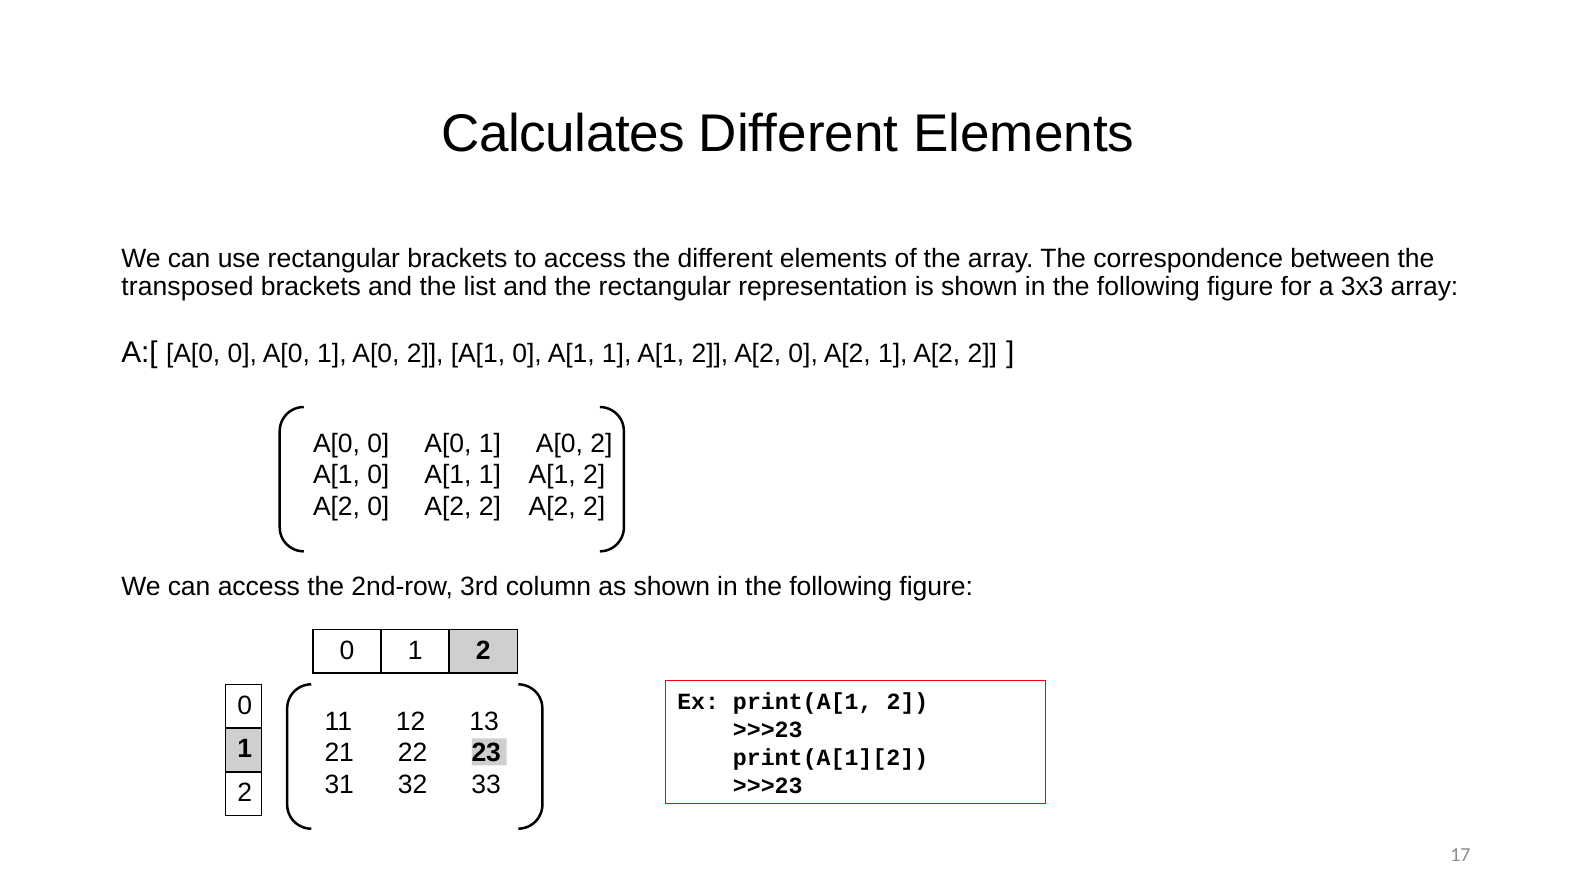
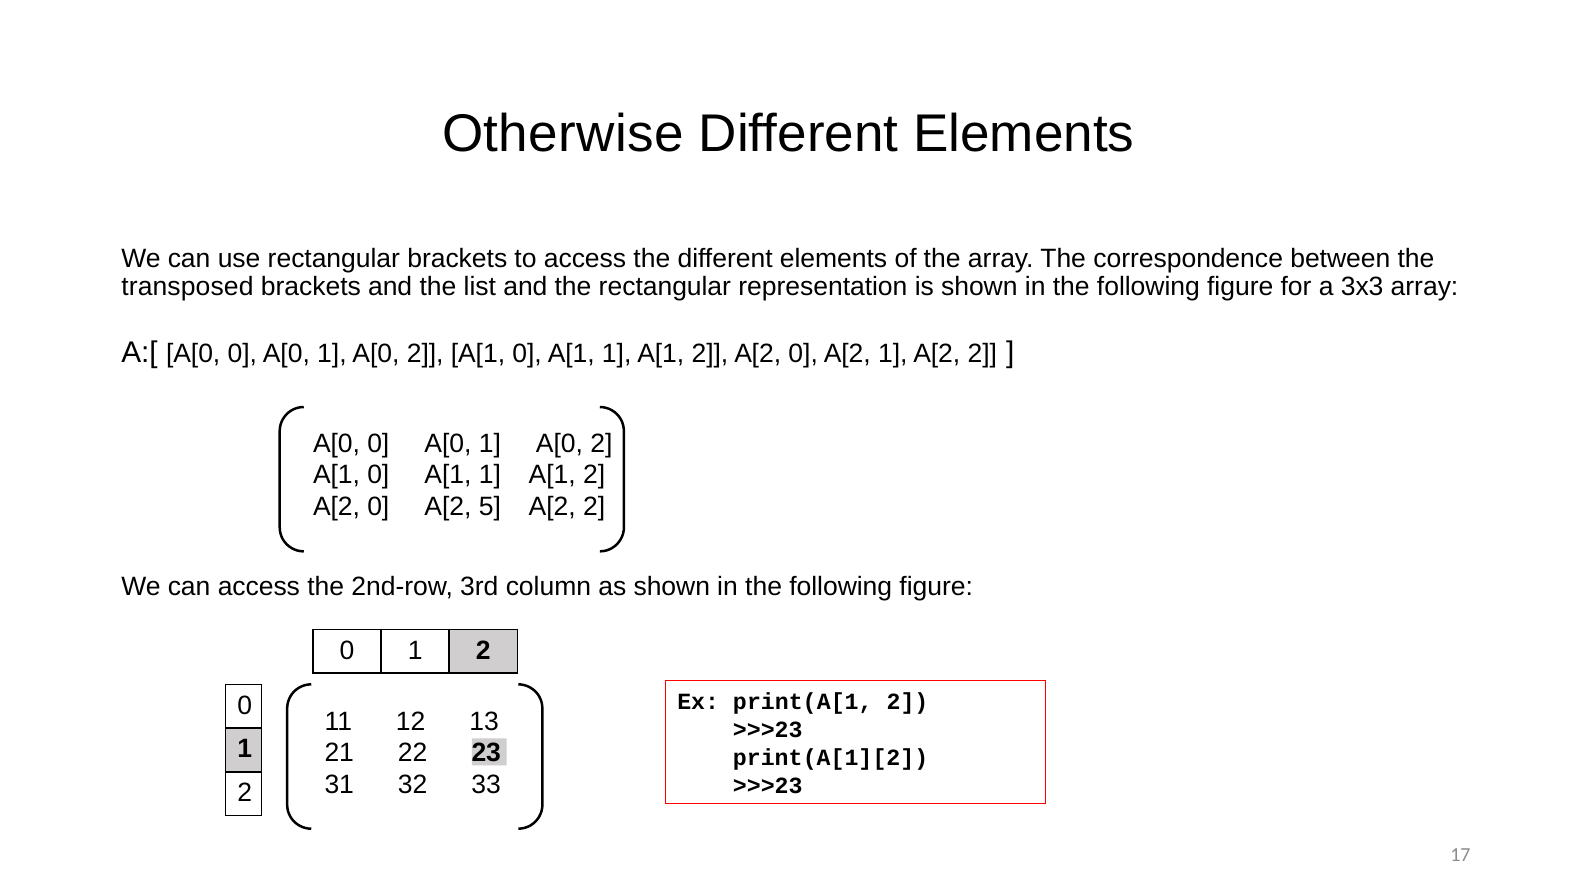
Calculates: Calculates -> Otherwise
0 A[2 2: 2 -> 5
